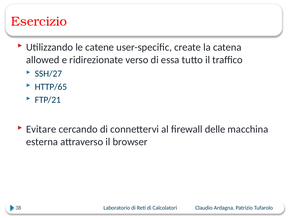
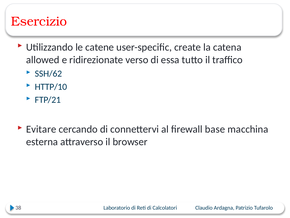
SSH/27: SSH/27 -> SSH/62
HTTP/65: HTTP/65 -> HTTP/10
delle: delle -> base
